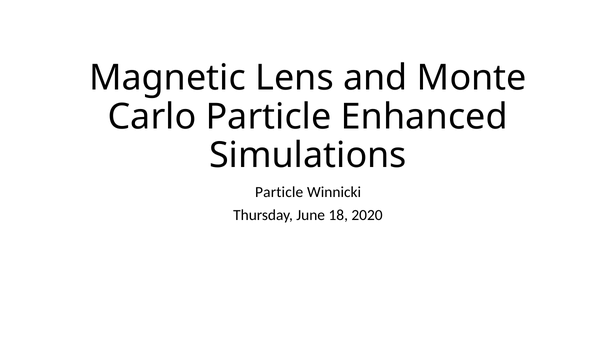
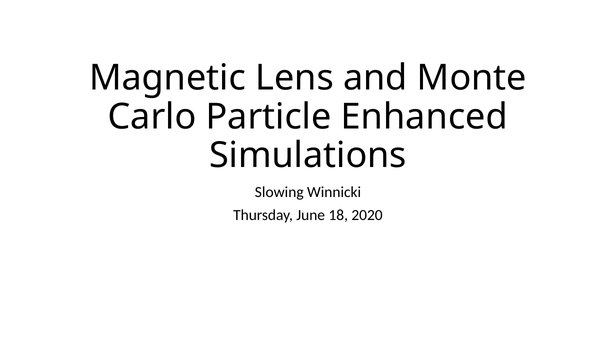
Particle at (279, 193): Particle -> Slowing
